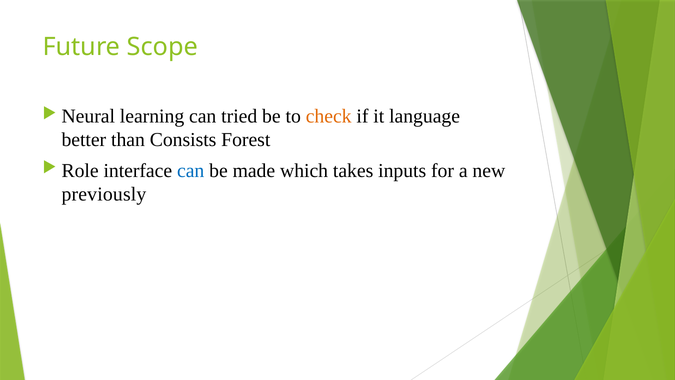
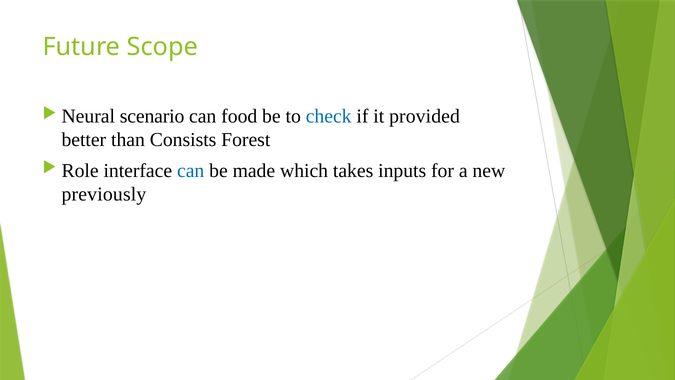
learning: learning -> scenario
tried: tried -> food
check colour: orange -> blue
language: language -> provided
